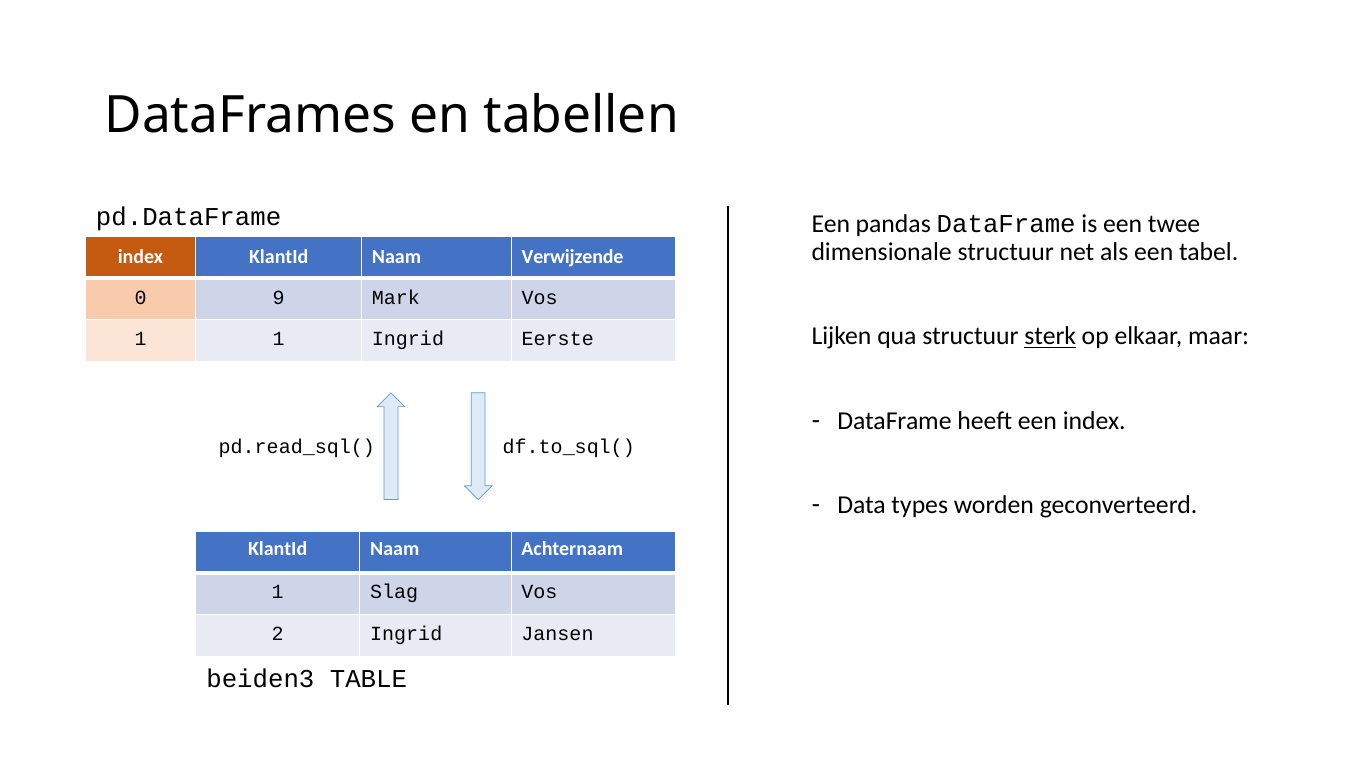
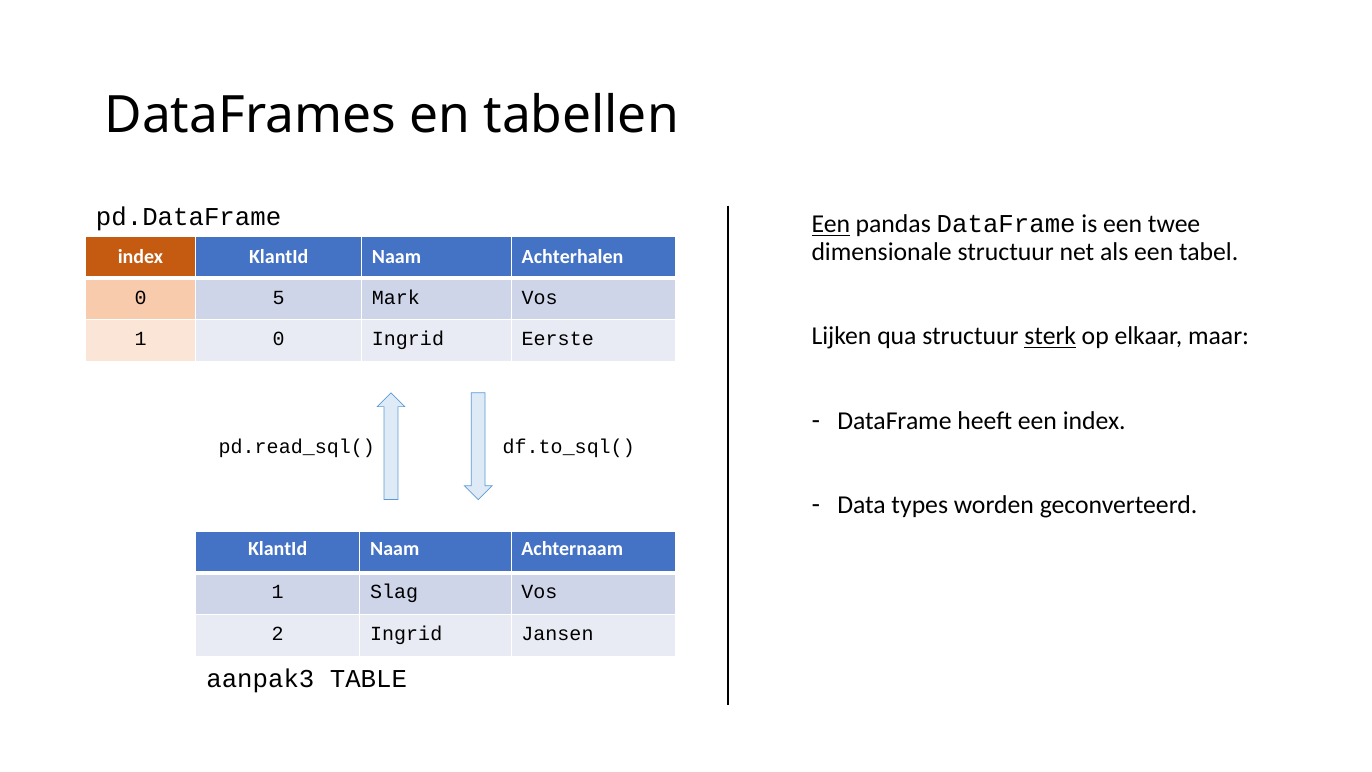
Een at (831, 224) underline: none -> present
Verwijzende: Verwijzende -> Achterhalen
9: 9 -> 5
1 1: 1 -> 0
beiden3: beiden3 -> aanpak3
